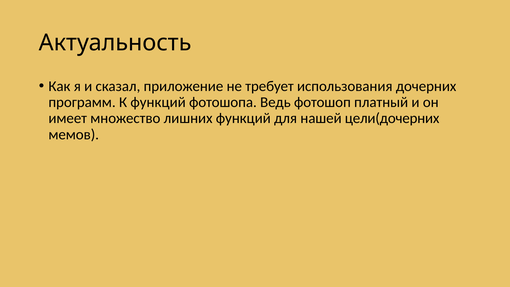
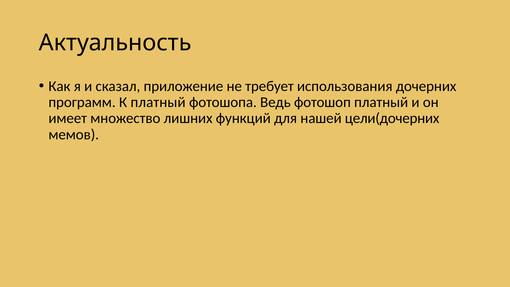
К функций: функций -> платный
